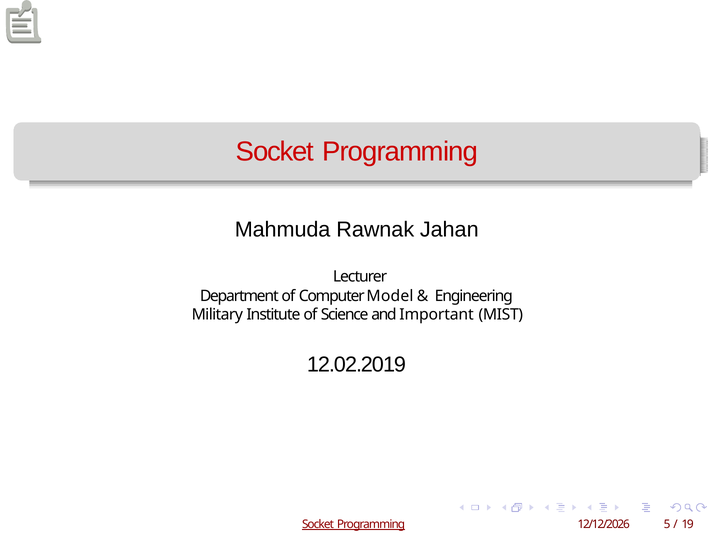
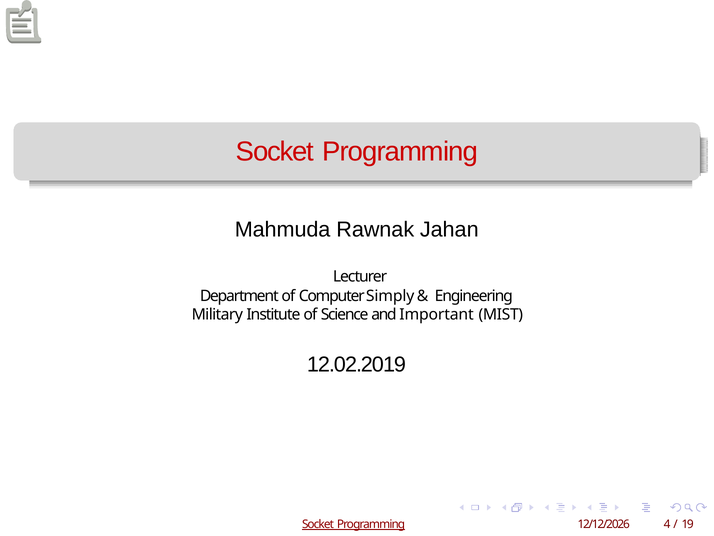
Model: Model -> Simply
5: 5 -> 4
